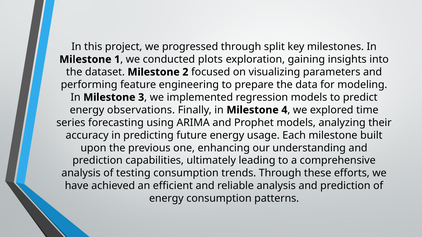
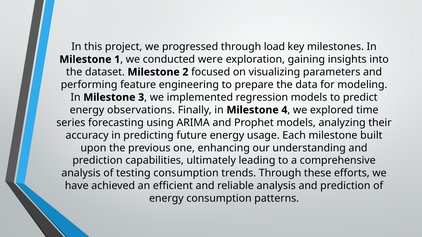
split: split -> load
plots: plots -> were
